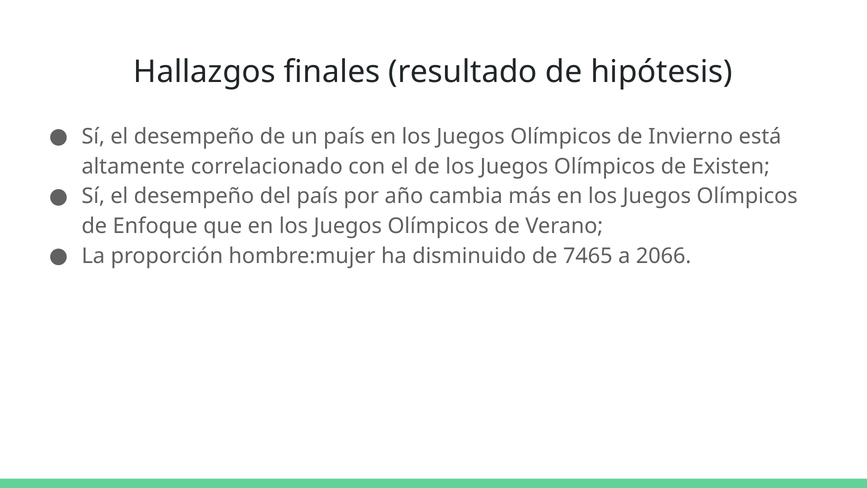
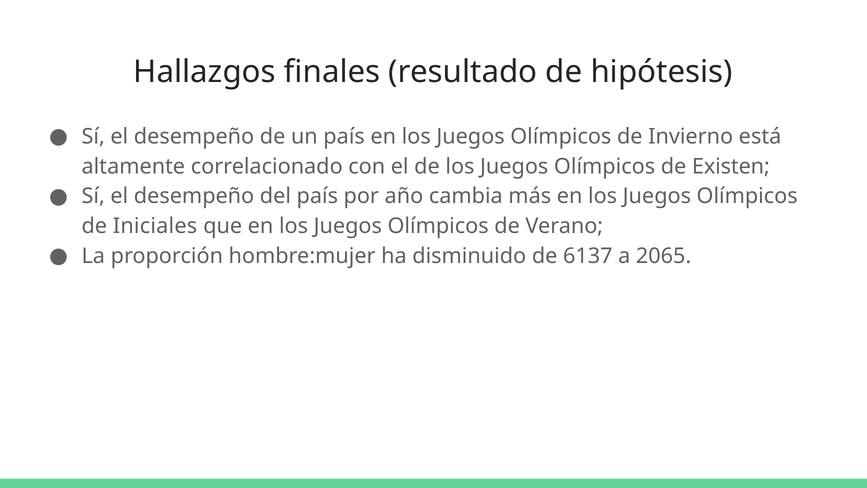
Enfoque: Enfoque -> Iniciales
7465: 7465 -> 6137
2066: 2066 -> 2065
